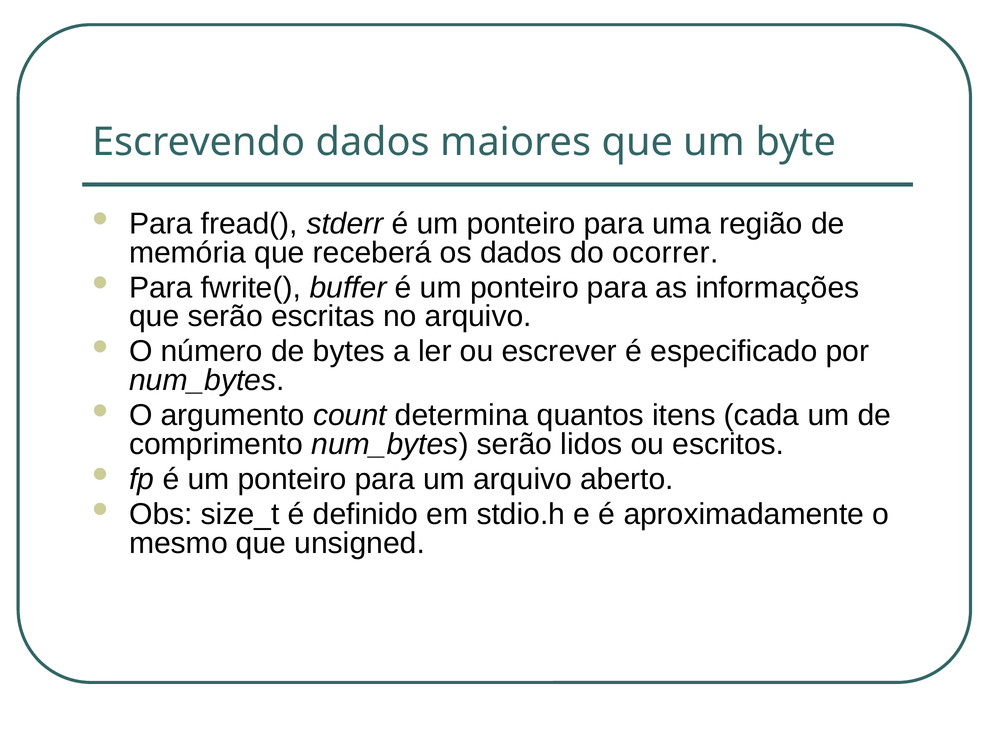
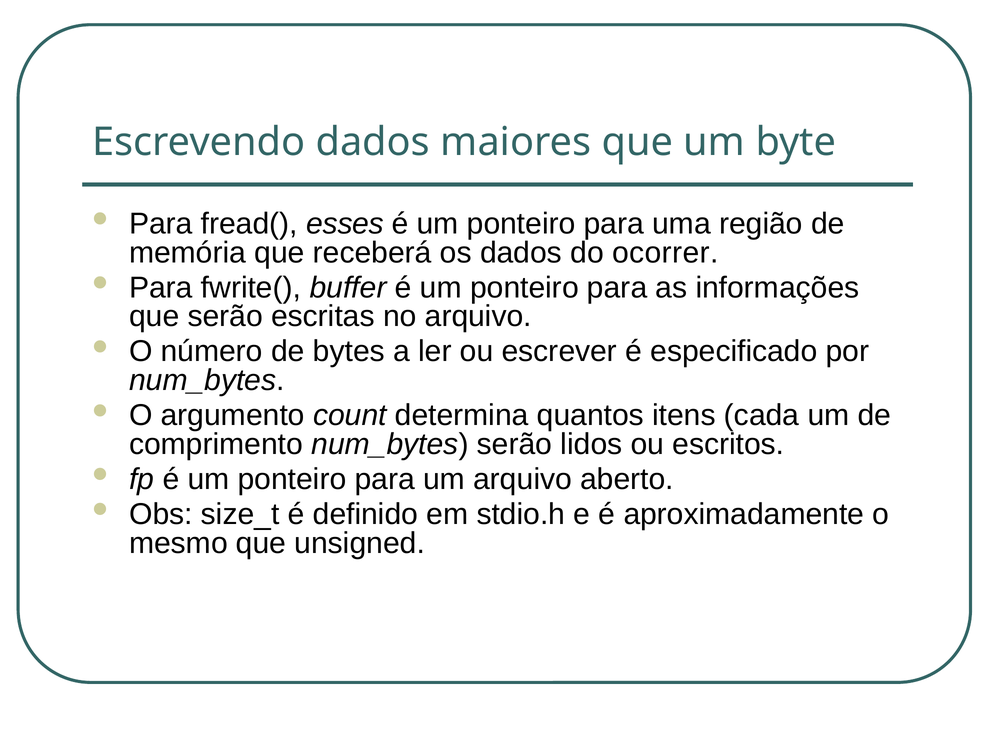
stderr: stderr -> esses
